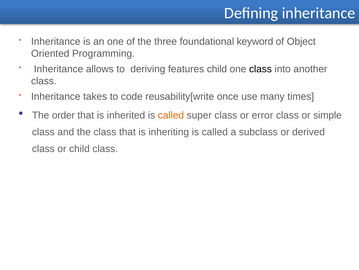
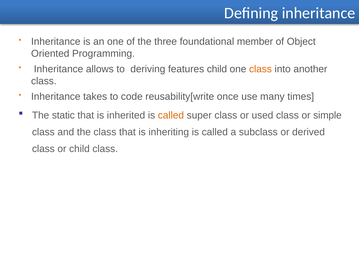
keyword: keyword -> member
class at (260, 69) colour: black -> orange
order: order -> static
error: error -> used
